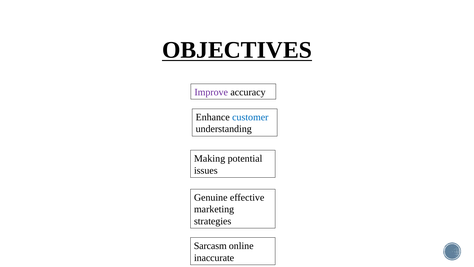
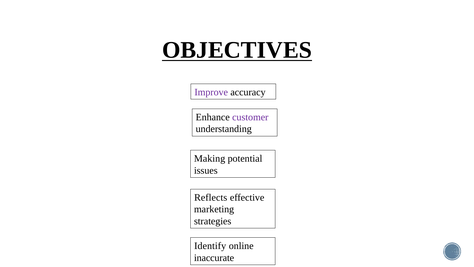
customer colour: blue -> purple
Genuine: Genuine -> Reflects
Sarcasm: Sarcasm -> Identify
